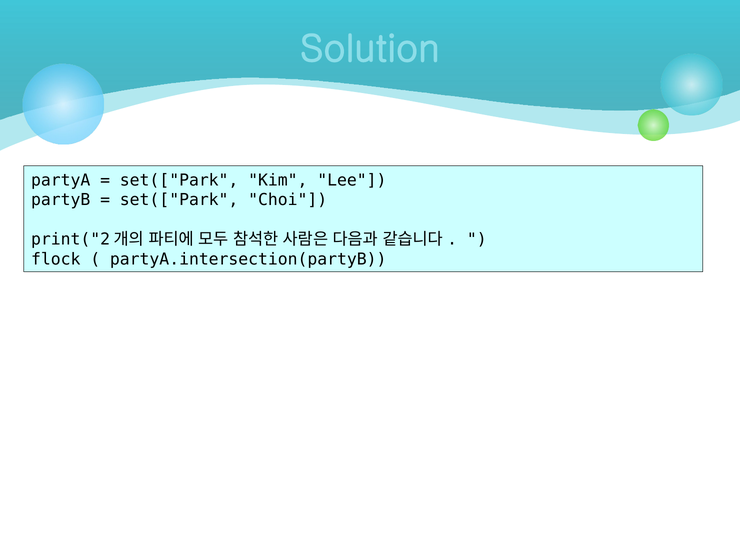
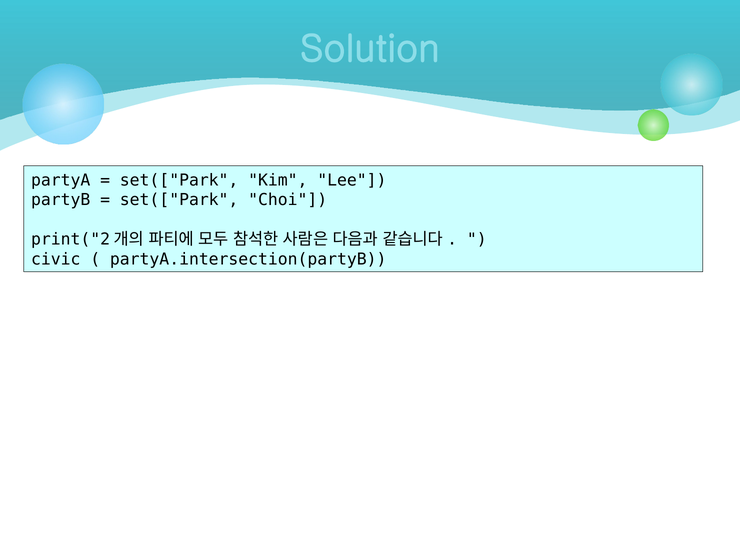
flock: flock -> civic
